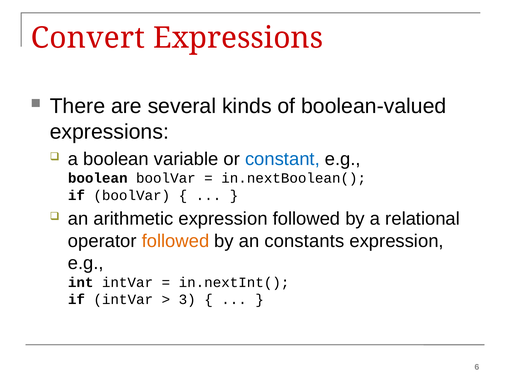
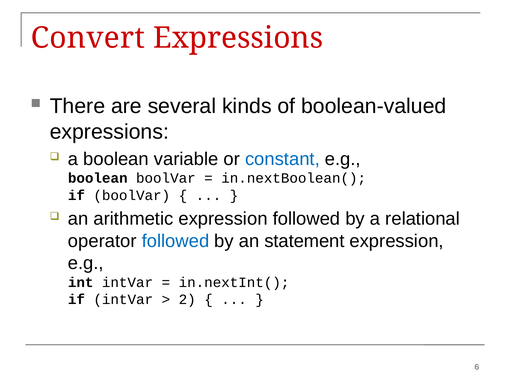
followed at (175, 241) colour: orange -> blue
constants: constants -> statement
3: 3 -> 2
